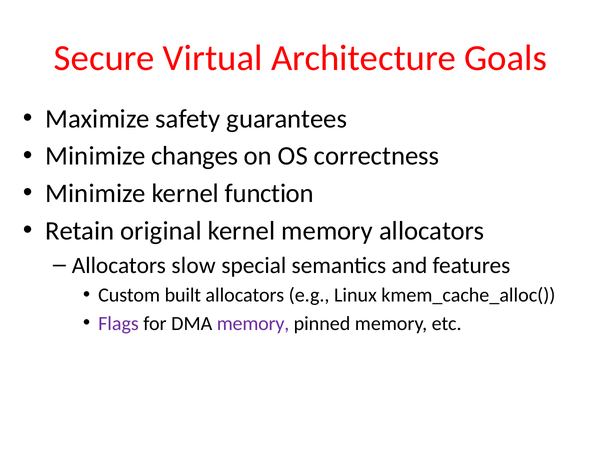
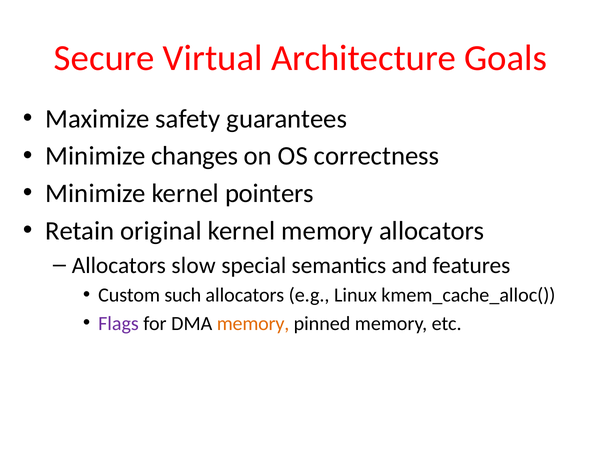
function: function -> pointers
built: built -> such
memory at (253, 324) colour: purple -> orange
